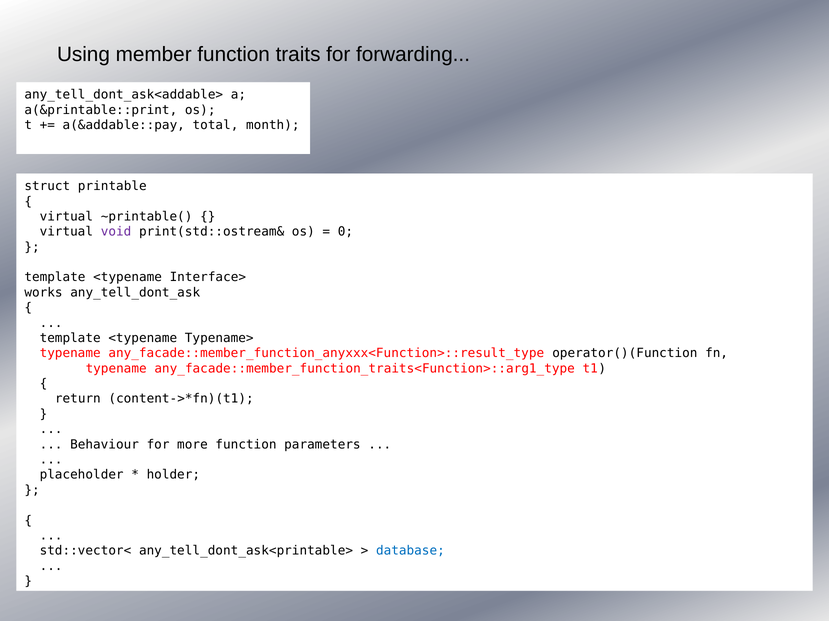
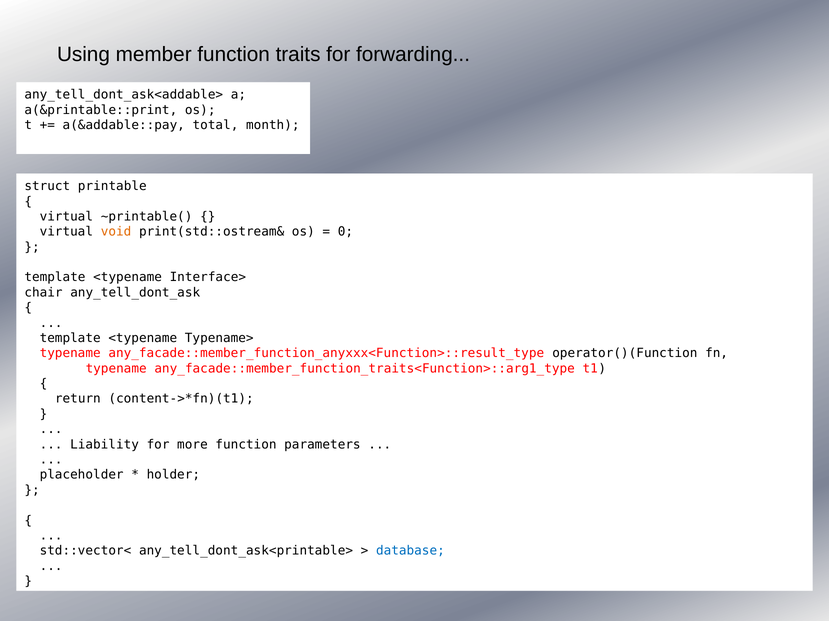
void colour: purple -> orange
works: works -> chair
Behaviour: Behaviour -> Liability
